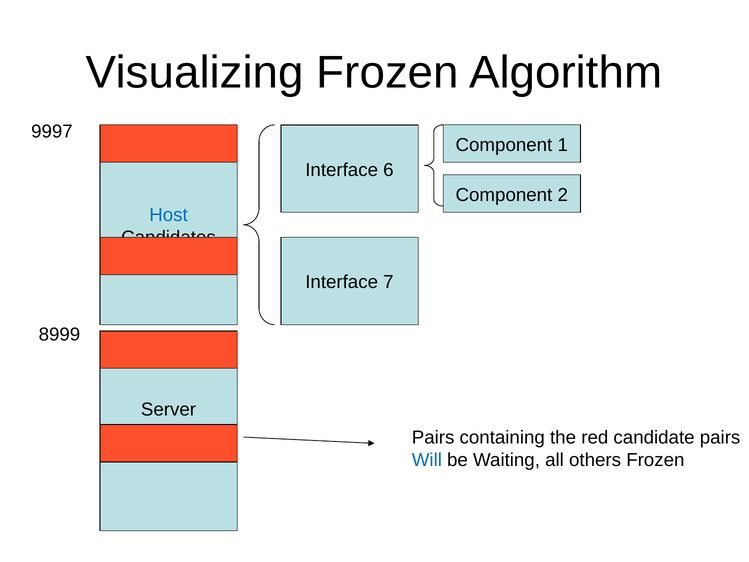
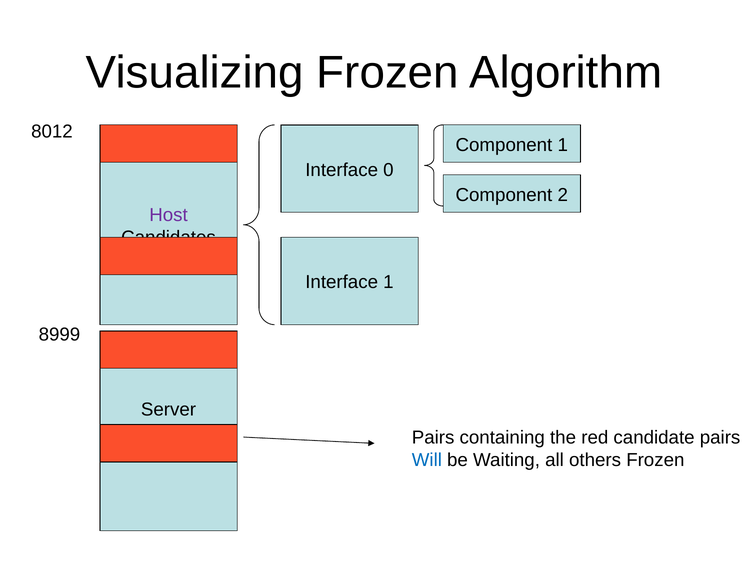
9997: 9997 -> 8012
6: 6 -> 0
Host colour: blue -> purple
Interface 7: 7 -> 1
